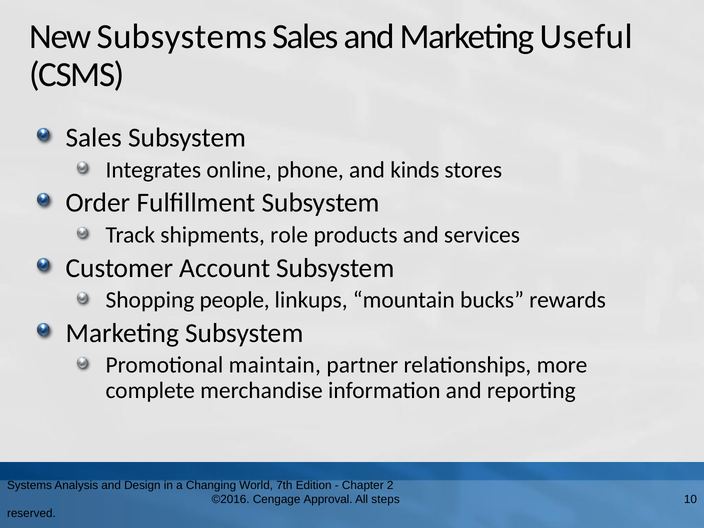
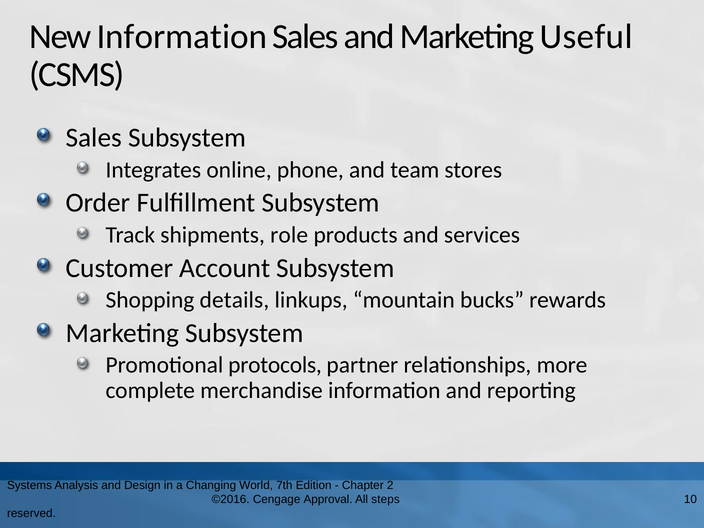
New Subsystems: Subsystems -> Information
kinds: kinds -> team
people: people -> details
maintain: maintain -> protocols
